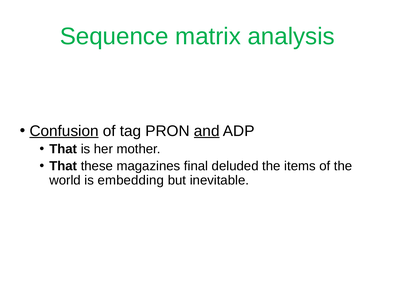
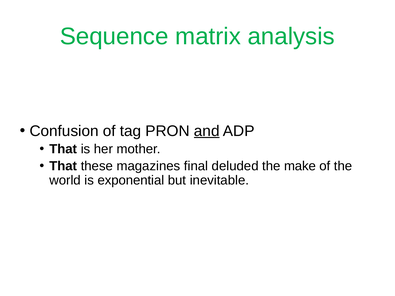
Confusion underline: present -> none
items: items -> make
embedding: embedding -> exponential
